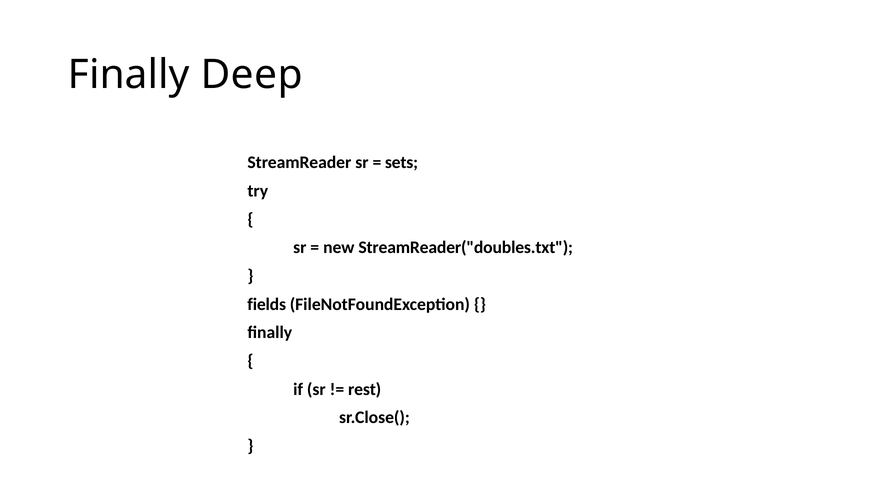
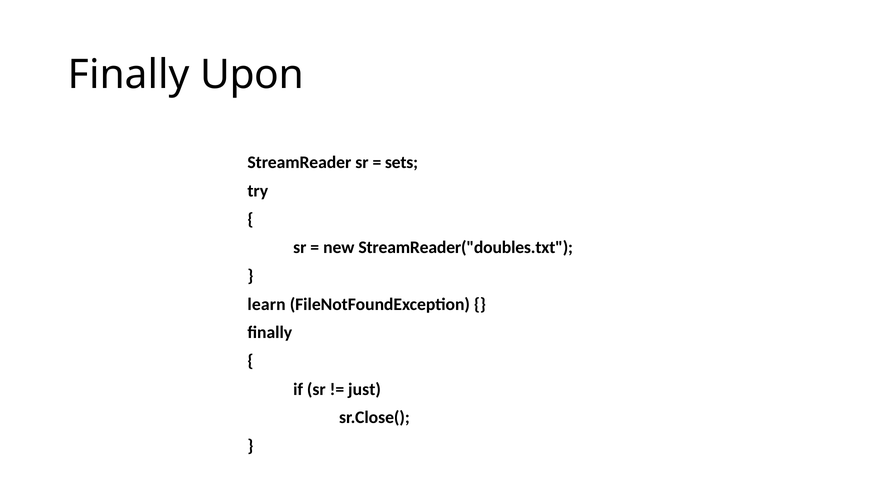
Deep: Deep -> Upon
fields: fields -> learn
rest: rest -> just
